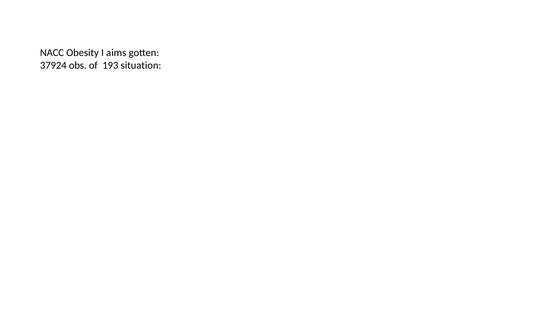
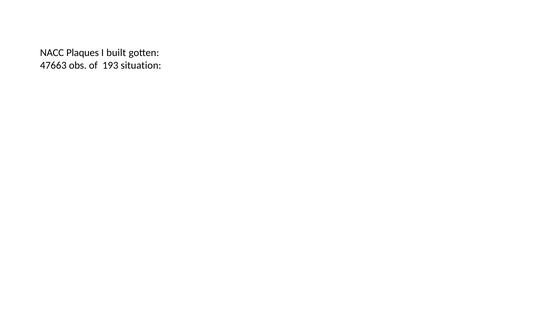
Obesity: Obesity -> Plaques
aims: aims -> built
37924: 37924 -> 47663
